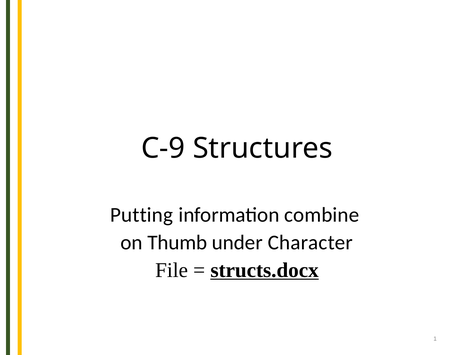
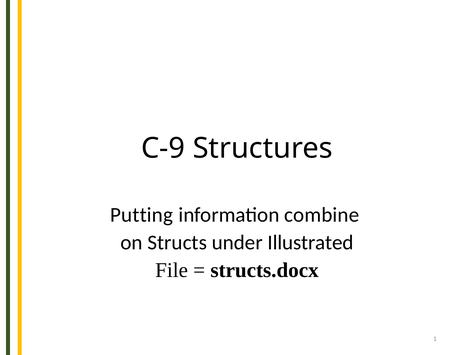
Thumb: Thumb -> Structs
Character: Character -> Illustrated
structs.docx underline: present -> none
